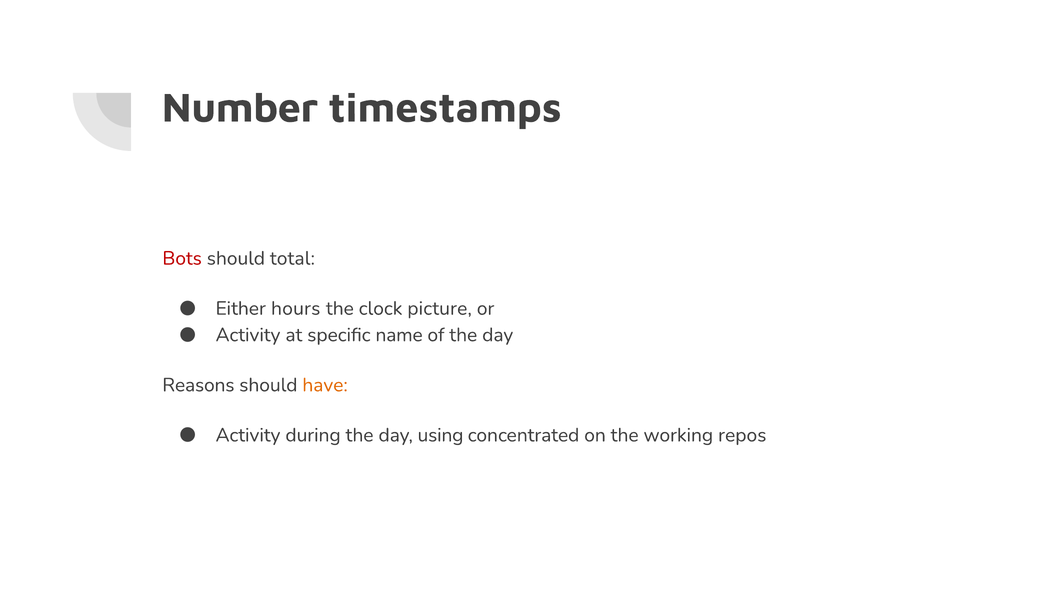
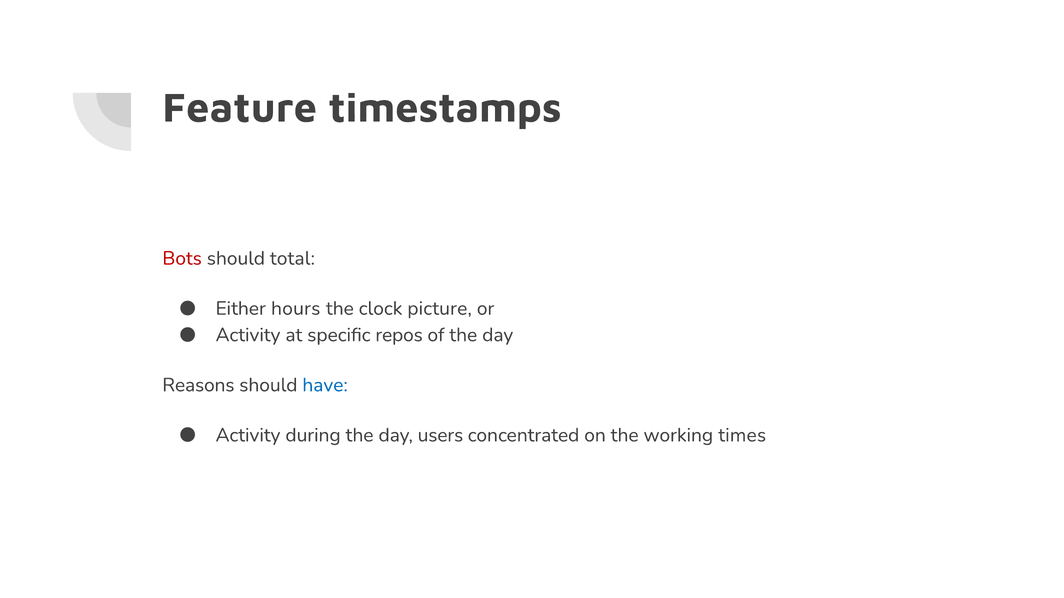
Number: Number -> Feature
name: name -> repos
have colour: orange -> blue
using: using -> users
repos: repos -> times
